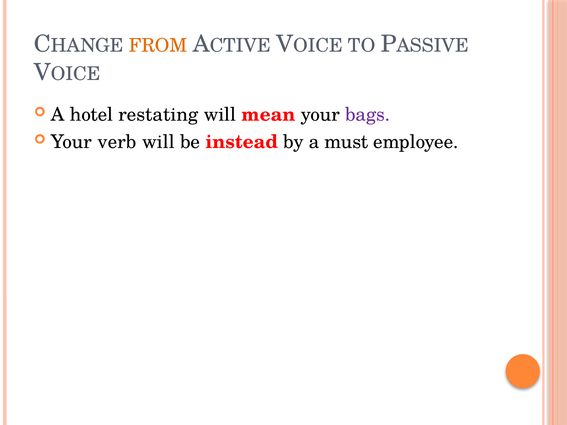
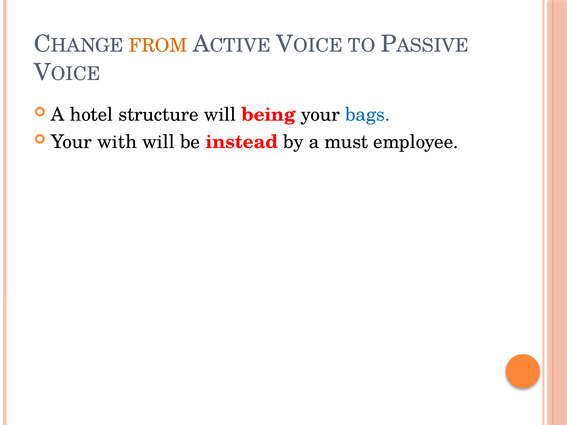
restating: restating -> structure
mean: mean -> being
bags colour: purple -> blue
verb: verb -> with
